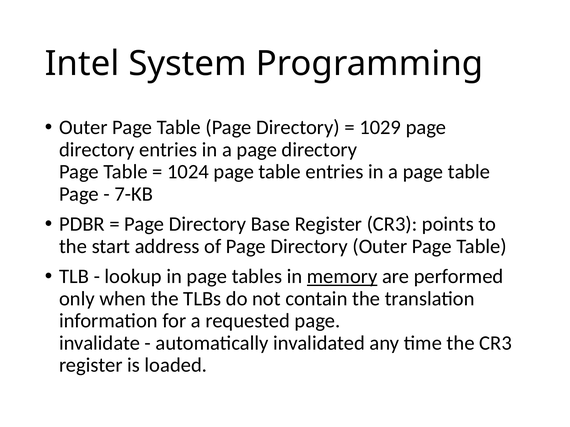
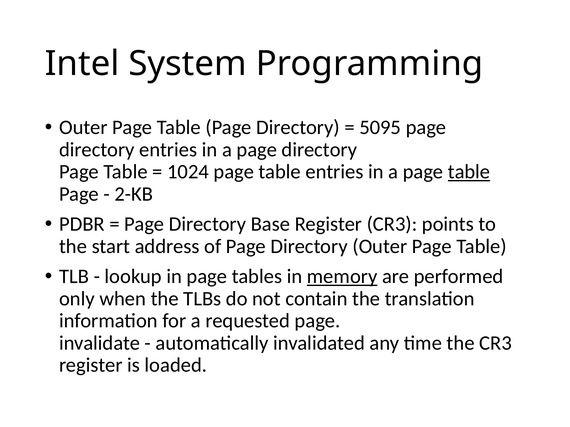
1029: 1029 -> 5095
table at (469, 172) underline: none -> present
7-KB: 7-KB -> 2-KB
